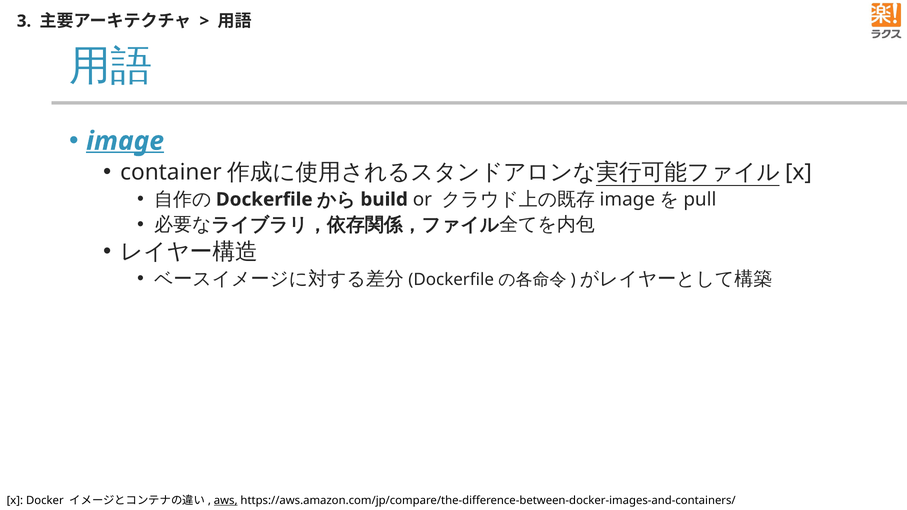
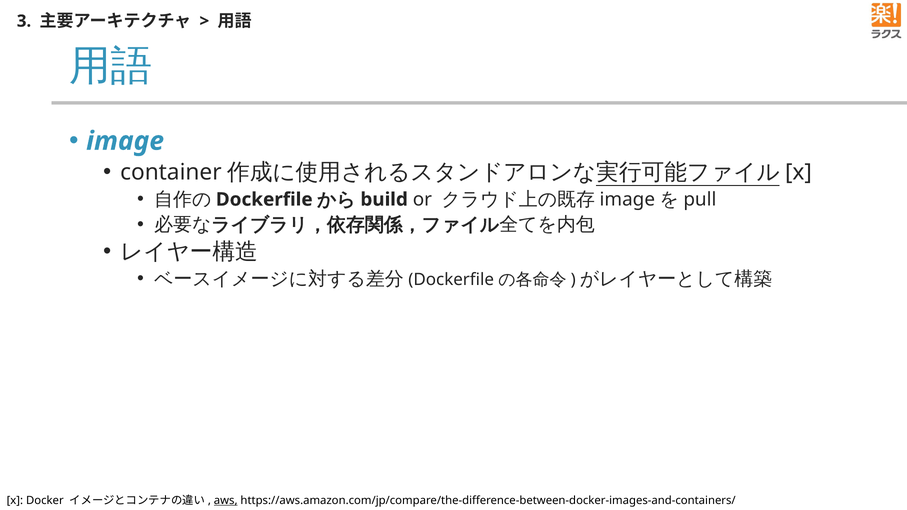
image underline: present -> none
